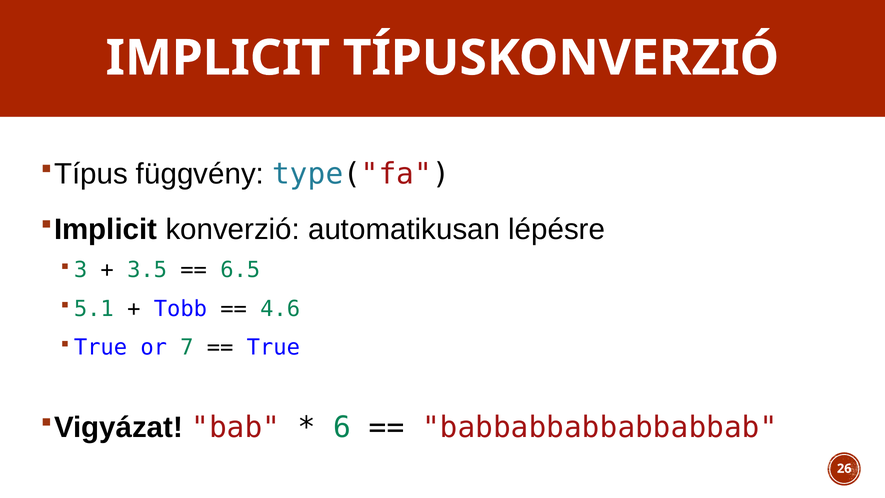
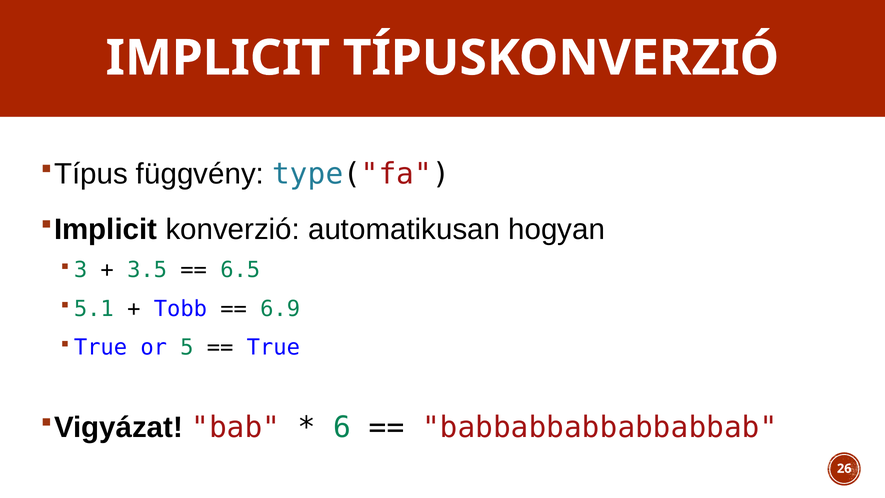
lépésre: lépésre -> hogyan
4.6: 4.6 -> 6.9
7: 7 -> 5
